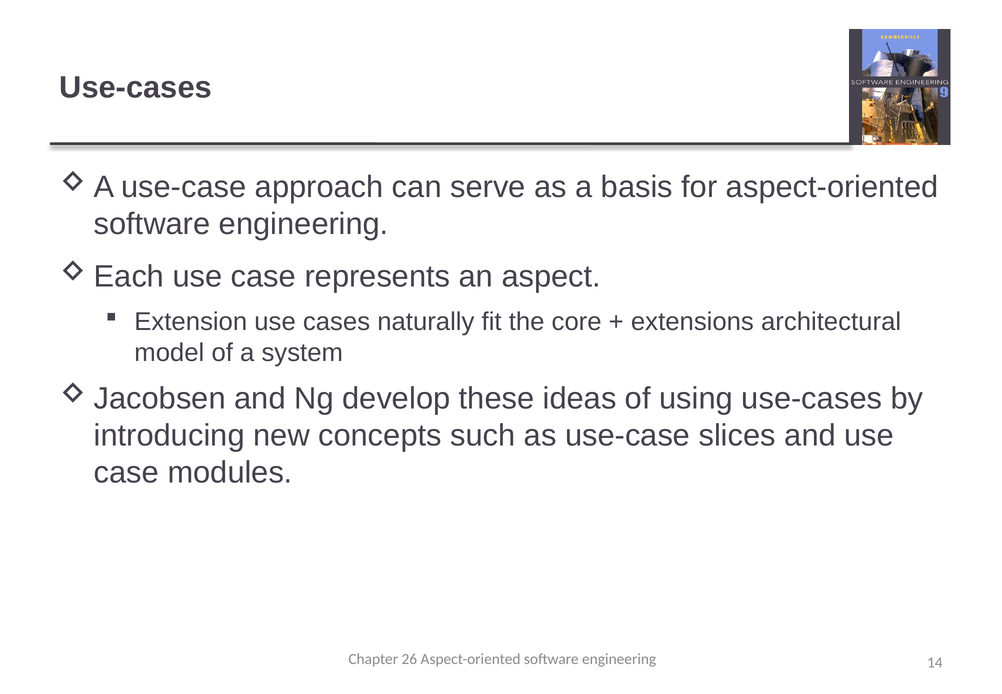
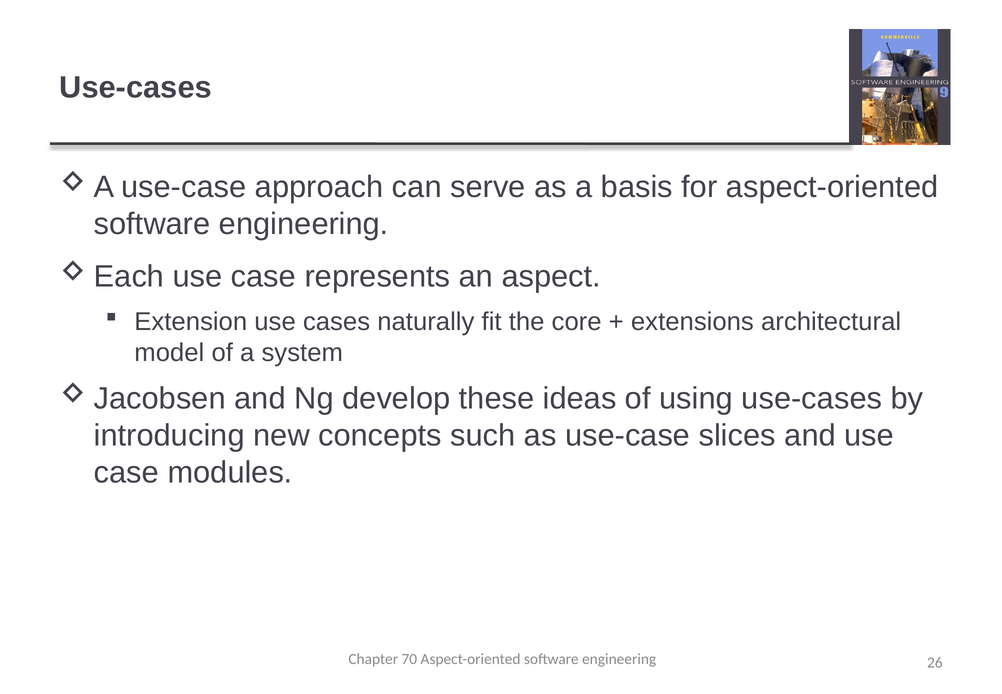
26: 26 -> 70
14: 14 -> 26
